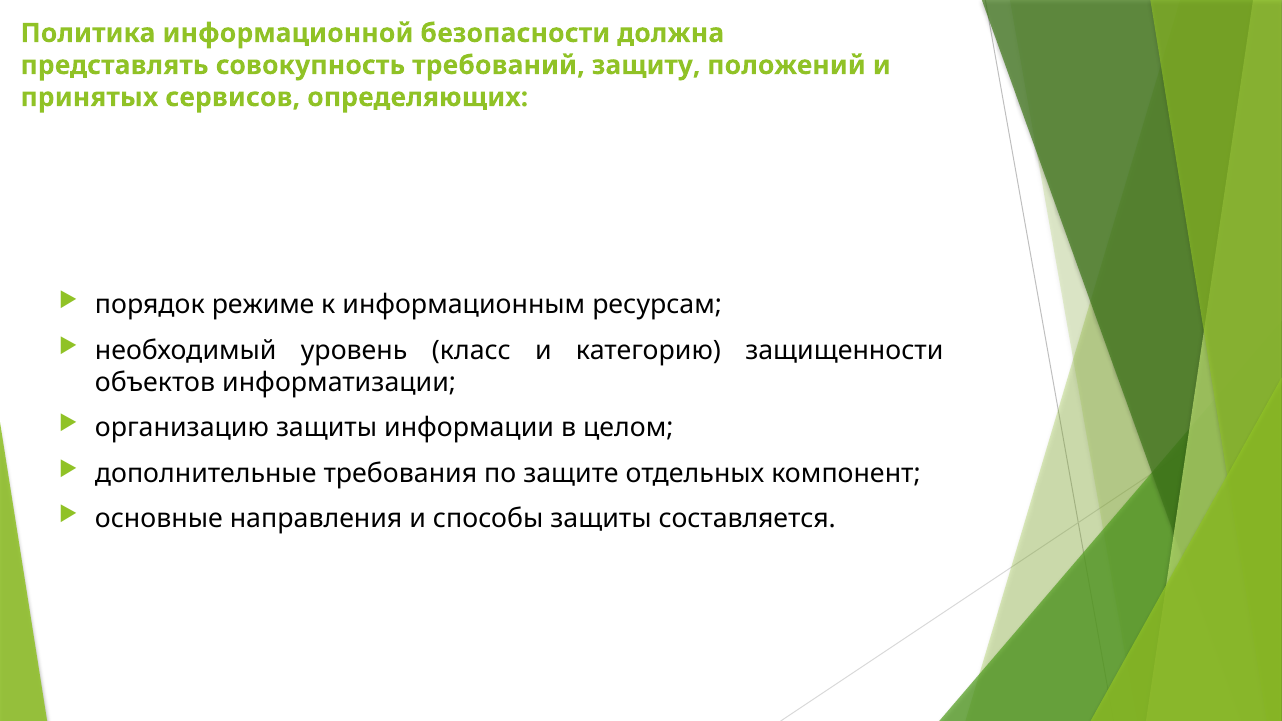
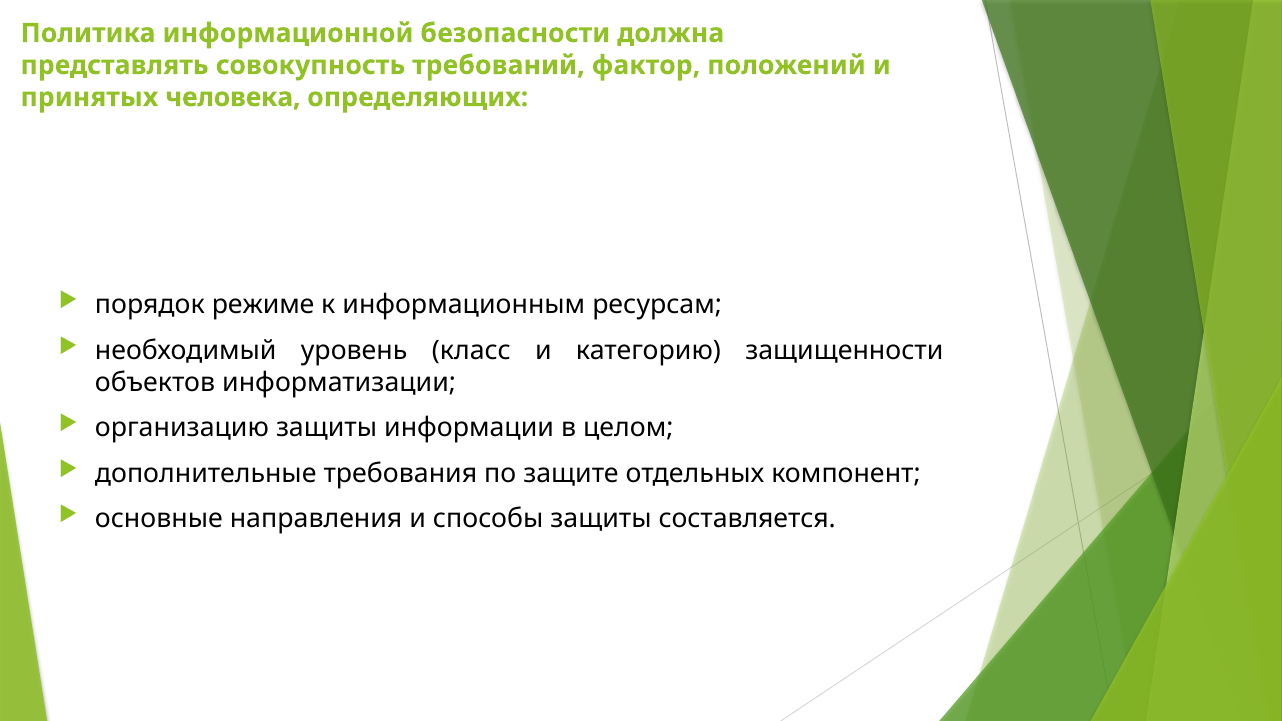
защиту: защиту -> фактор
сервисов: сервисов -> человека
